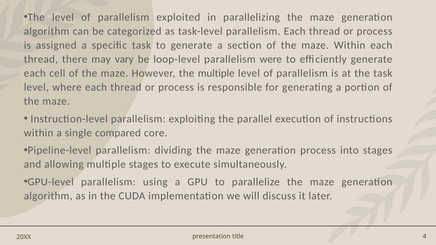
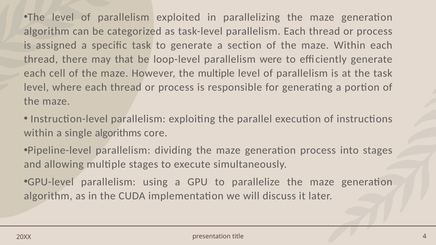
vary: vary -> that
compared: compared -> algorithms
